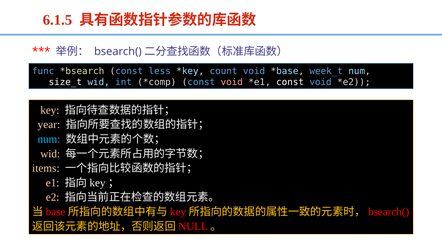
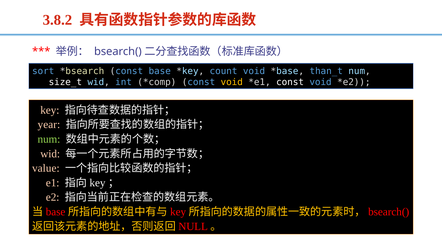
6.1.5: 6.1.5 -> 3.8.2
func: func -> sort
less: less -> base
week_t: week_t -> than_t
void at (232, 82) colour: pink -> yellow
num at (49, 140) colour: light blue -> light green
items: items -> value
